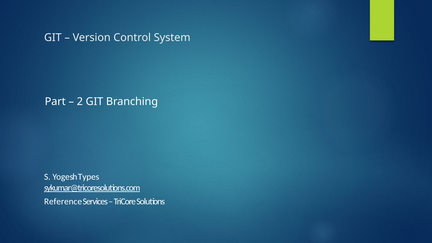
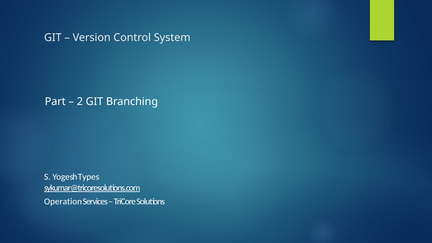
Reference: Reference -> Operation
